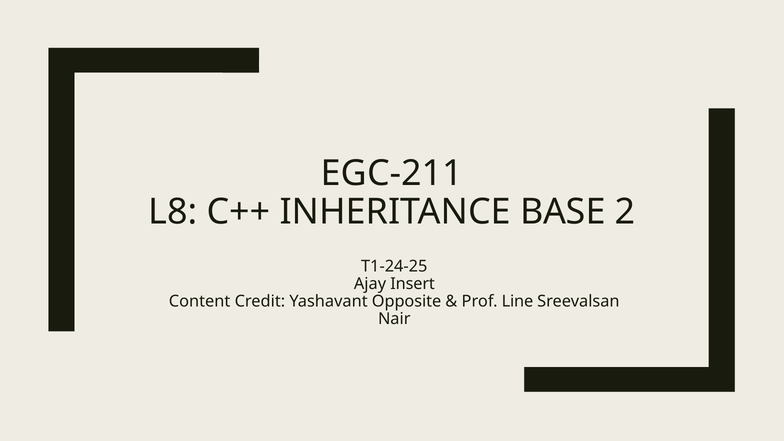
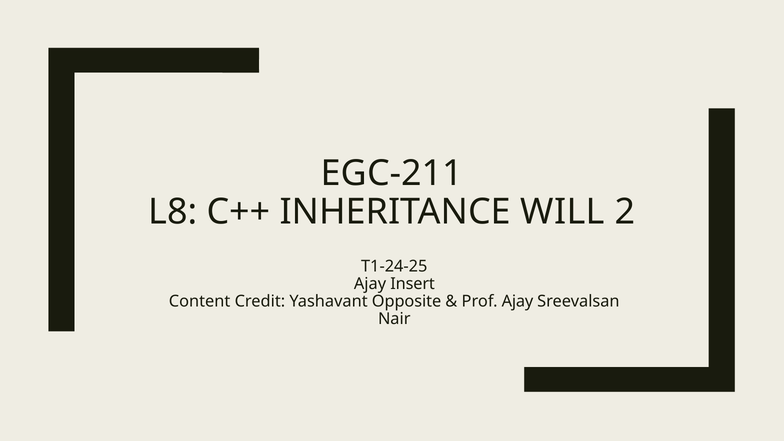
BASE: BASE -> WILL
Prof Line: Line -> Ajay
